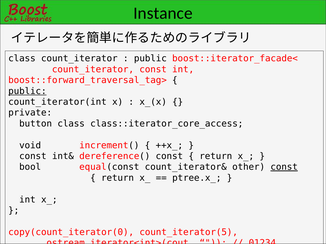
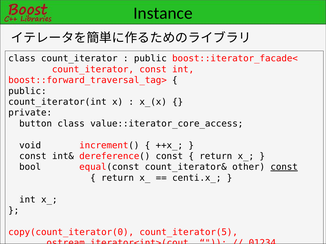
public at (27, 91) underline: present -> none
class::iterator_core_access: class::iterator_core_access -> value::iterator_core_access
ptree.x_: ptree.x_ -> centi.x_
